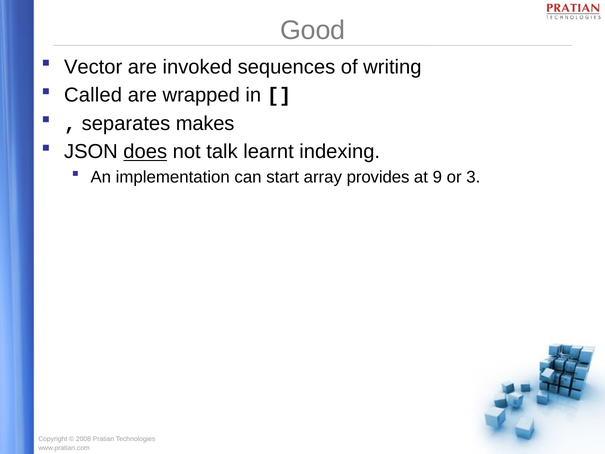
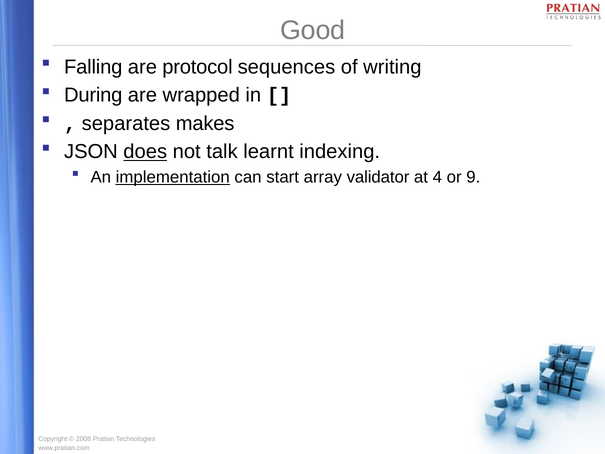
Vector: Vector -> Falling
invoked: invoked -> protocol
Called: Called -> During
implementation underline: none -> present
provides: provides -> validator
9: 9 -> 4
3: 3 -> 9
